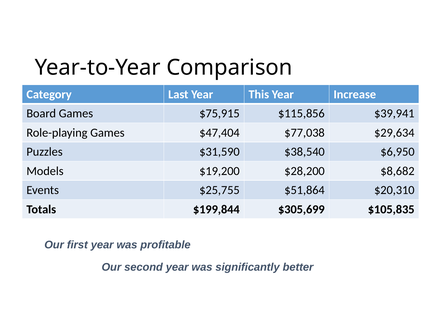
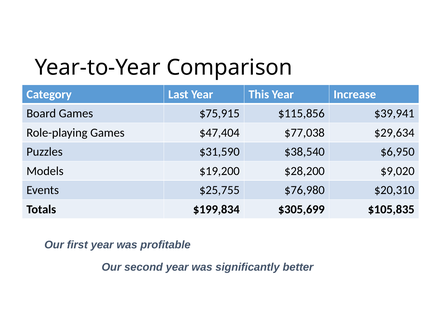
$8,682: $8,682 -> $9,020
$51,864: $51,864 -> $76,980
$199,844: $199,844 -> $199,834
